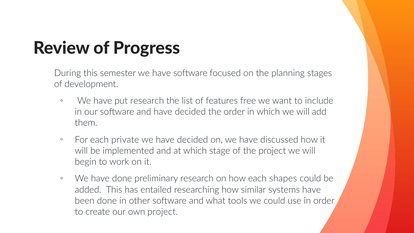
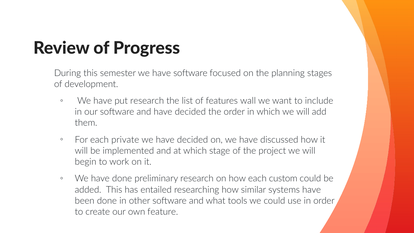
free: free -> wall
shapes: shapes -> custom
own project: project -> feature
